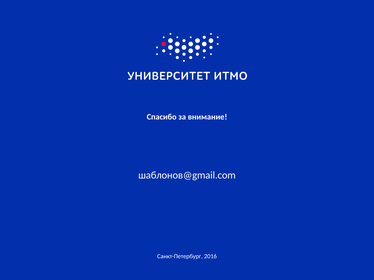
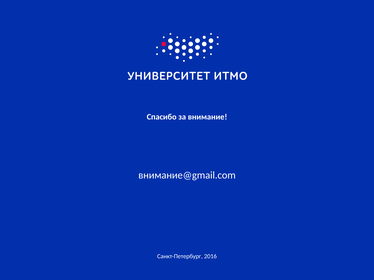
шаблонов@gmail.com: шаблонов@gmail.com -> внимание@gmail.com
